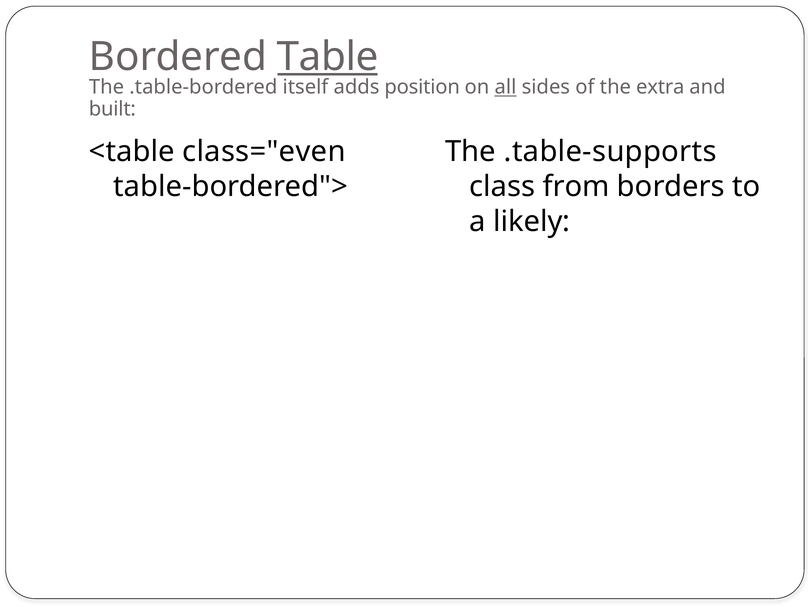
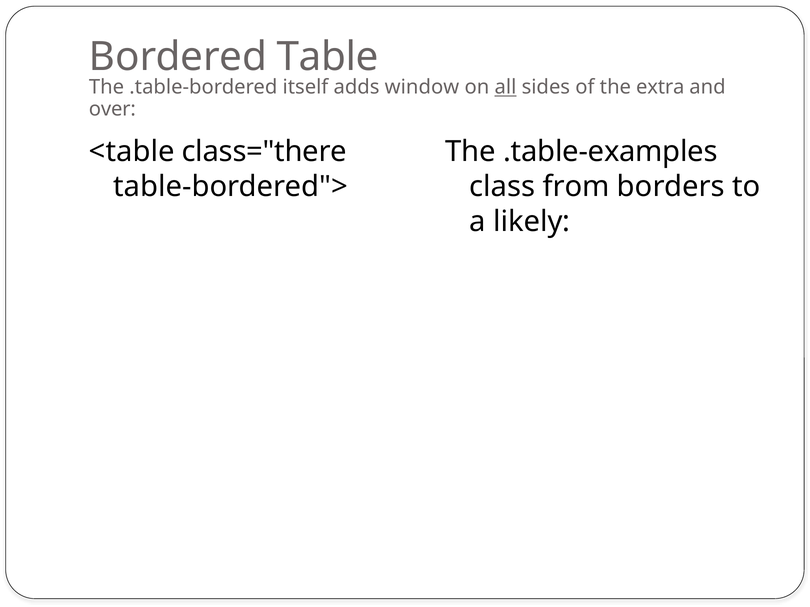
Table underline: present -> none
position: position -> window
built: built -> over
class="even: class="even -> class="there
.table-supports: .table-supports -> .table-examples
